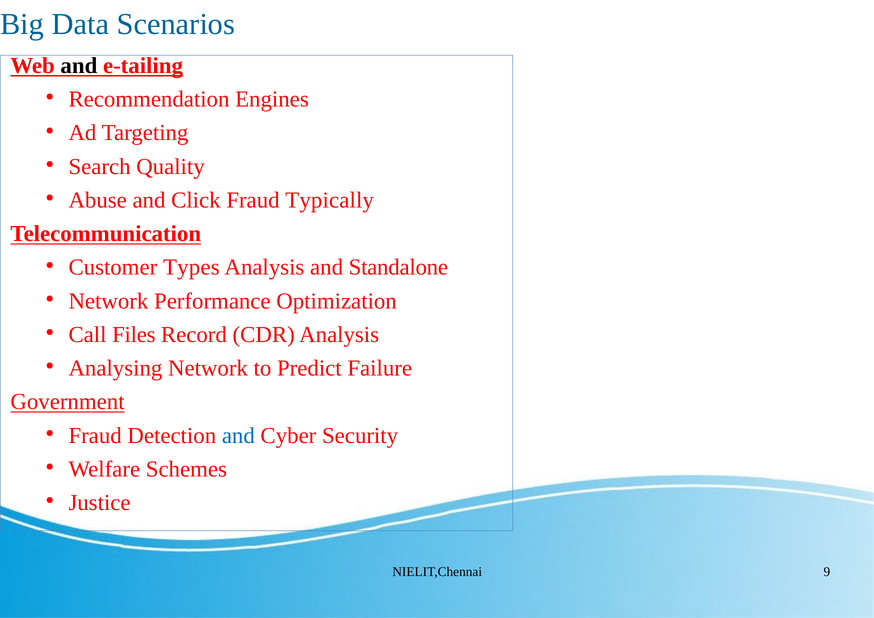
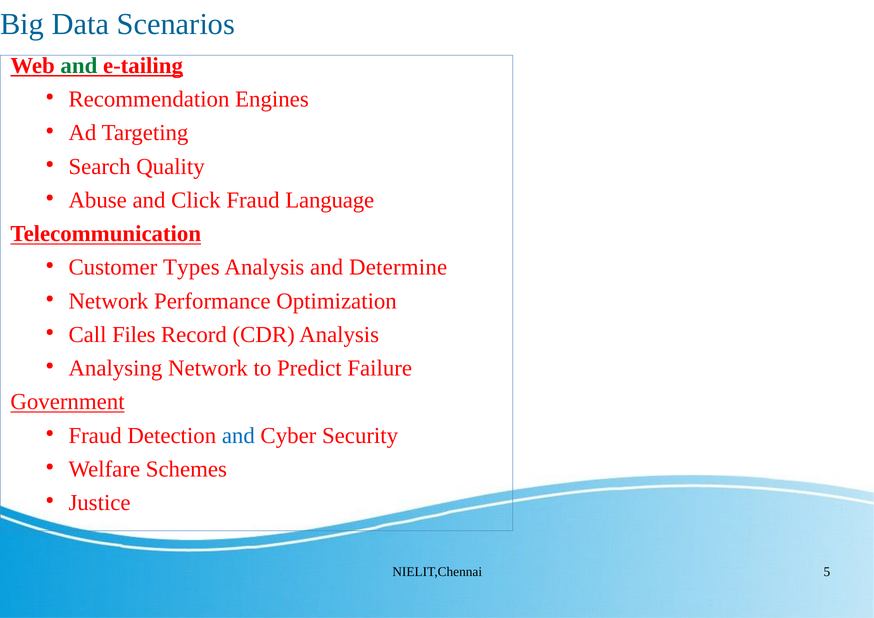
and at (79, 66) colour: black -> green
Typically: Typically -> Language
Standalone: Standalone -> Determine
9: 9 -> 5
